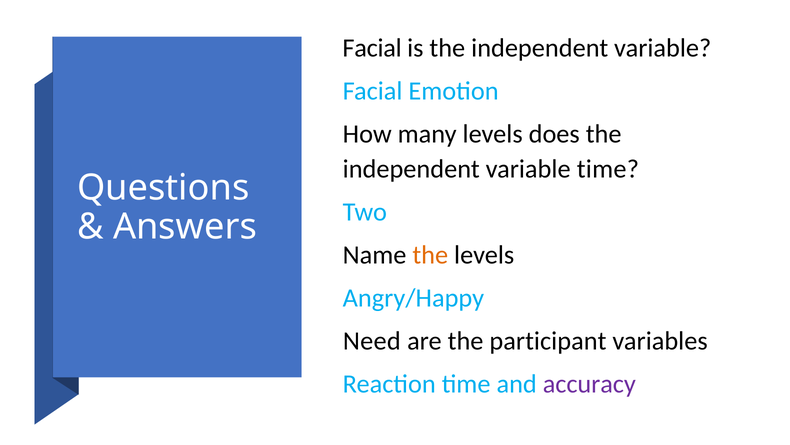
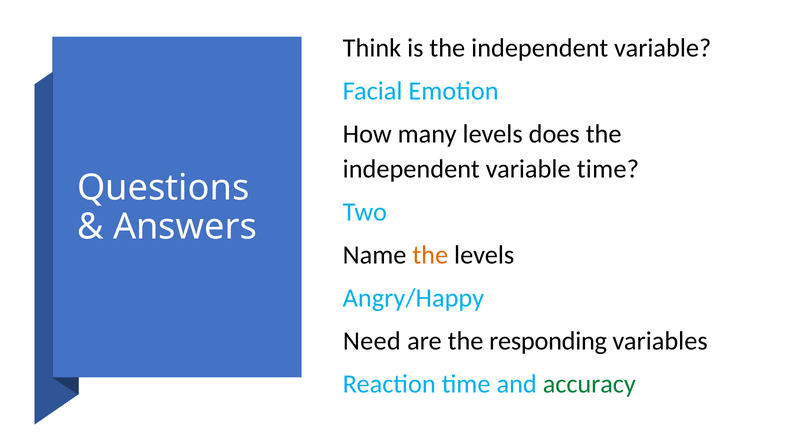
Facial at (372, 48): Facial -> Think
participant: participant -> responding
accuracy colour: purple -> green
